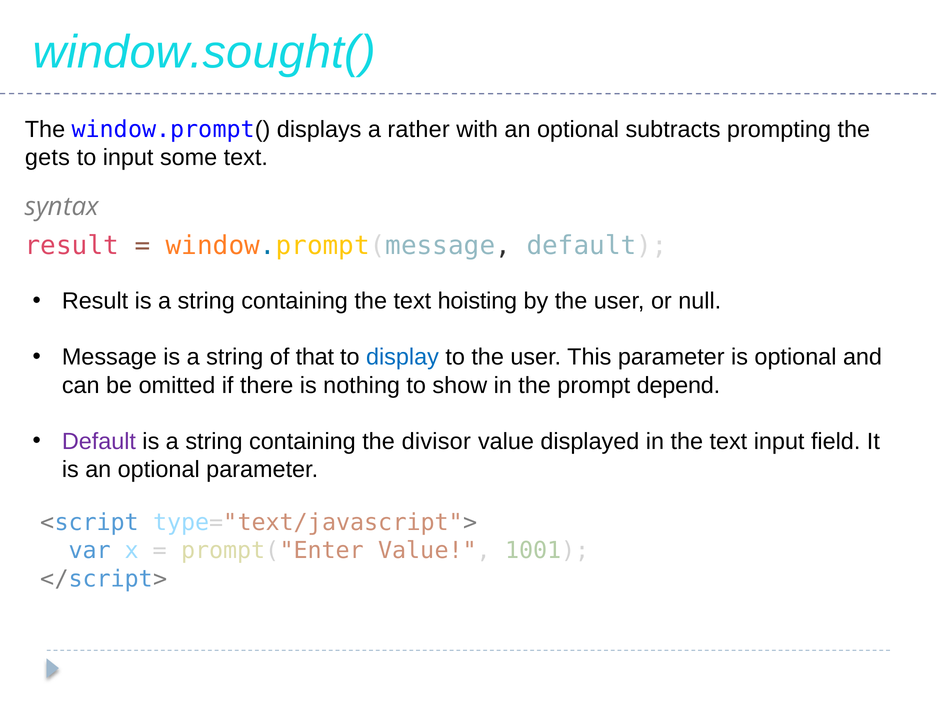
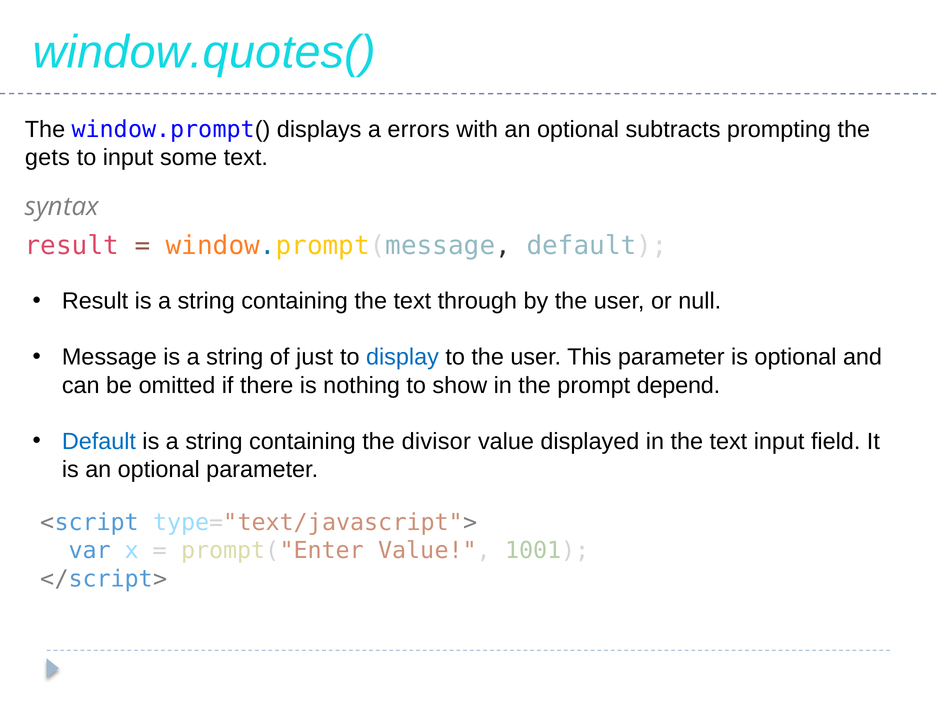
window.sought(: window.sought( -> window.quotes(
rather: rather -> errors
hoisting: hoisting -> through
that: that -> just
Default at (99, 442) colour: purple -> blue
